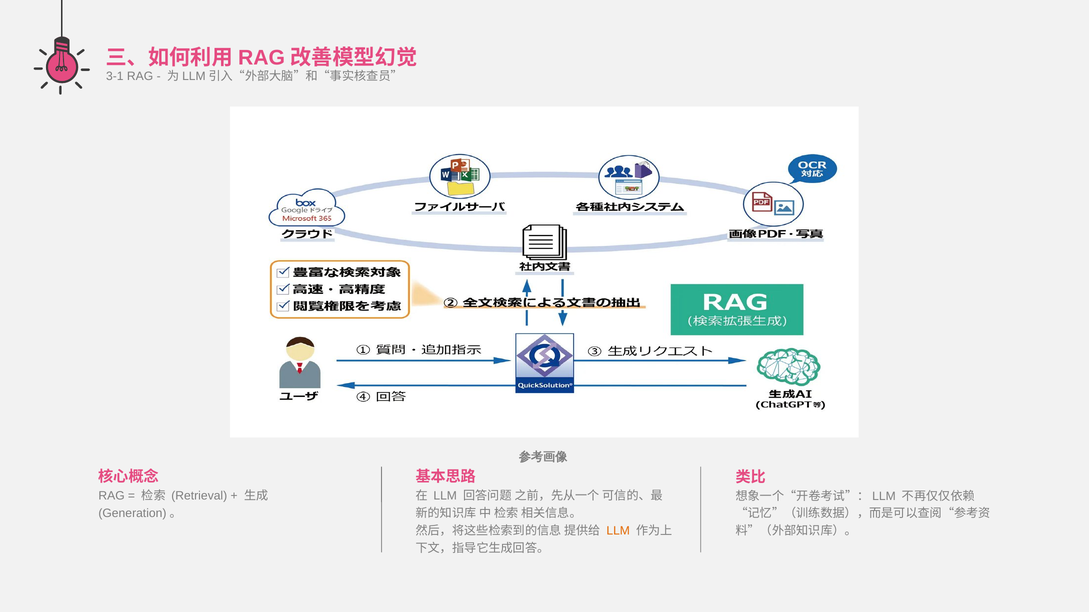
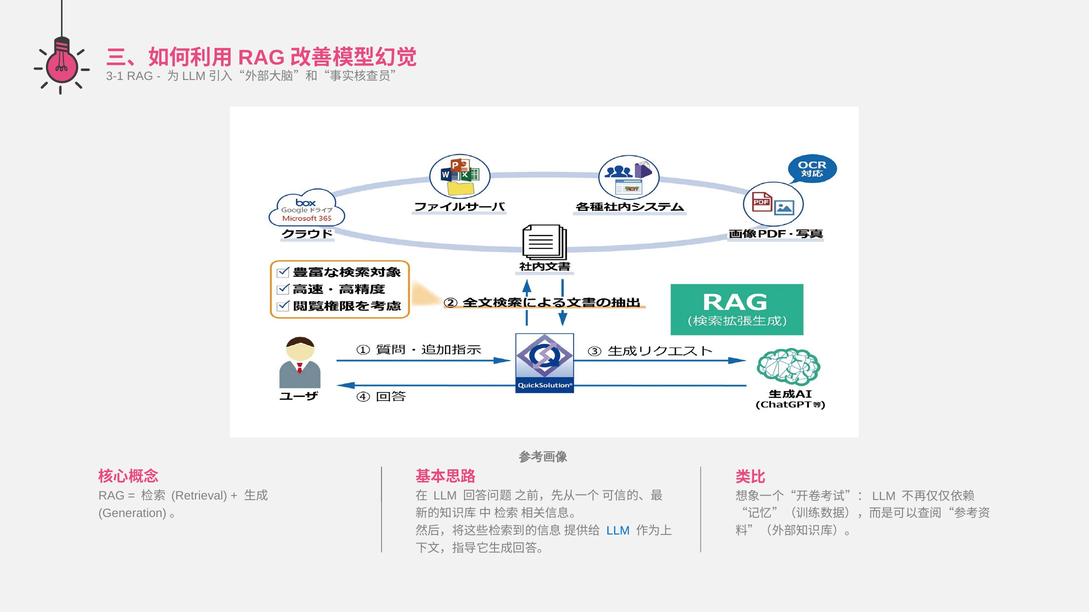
LLM at (618, 531) colour: orange -> blue
